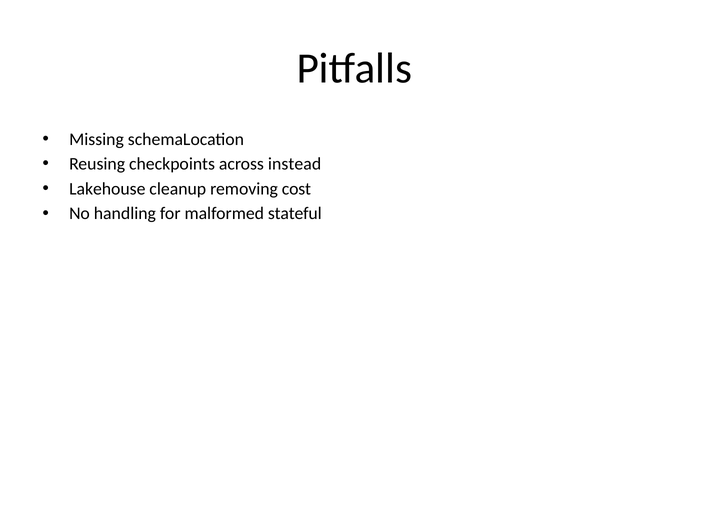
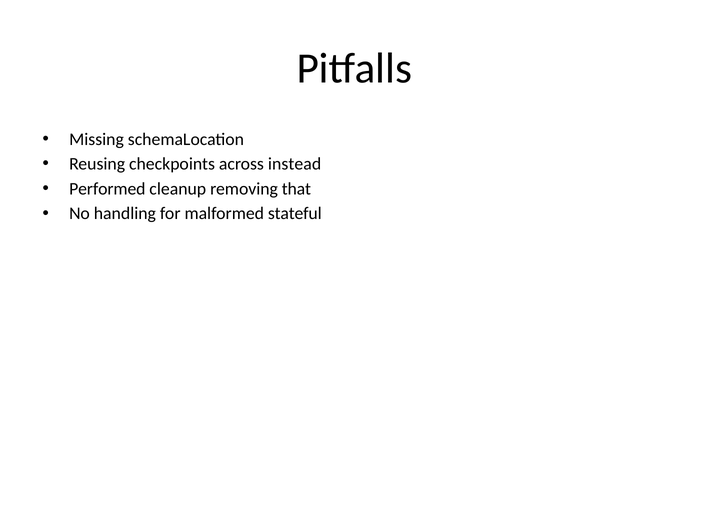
Lakehouse: Lakehouse -> Performed
cost: cost -> that
